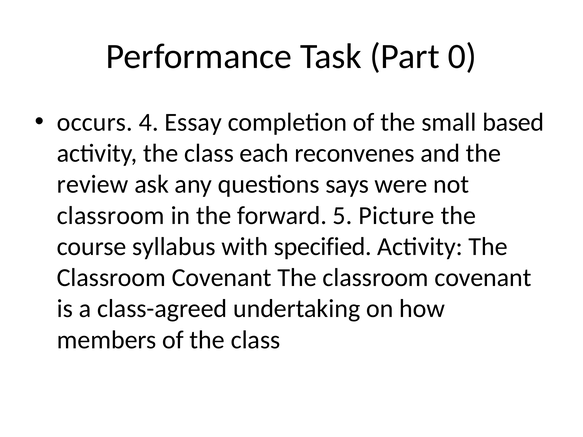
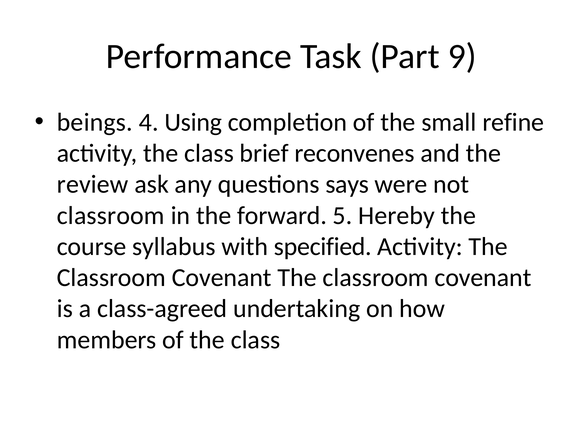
0: 0 -> 9
occurs: occurs -> beings
Essay: Essay -> Using
based: based -> refine
each: each -> brief
Picture: Picture -> Hereby
